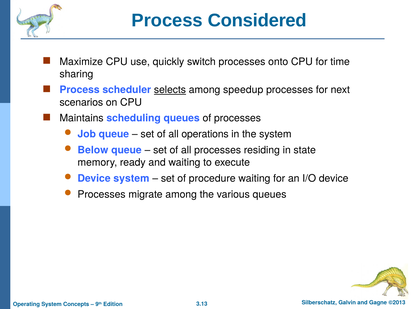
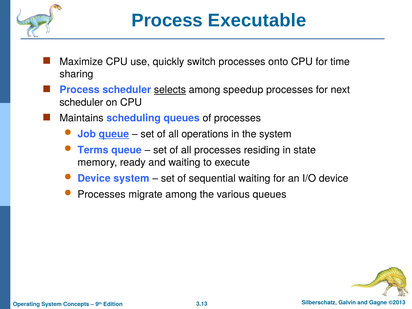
Considered: Considered -> Executable
scenarios at (81, 102): scenarios -> scheduler
queue at (114, 134) underline: none -> present
Below: Below -> Terms
procedure: procedure -> sequential
